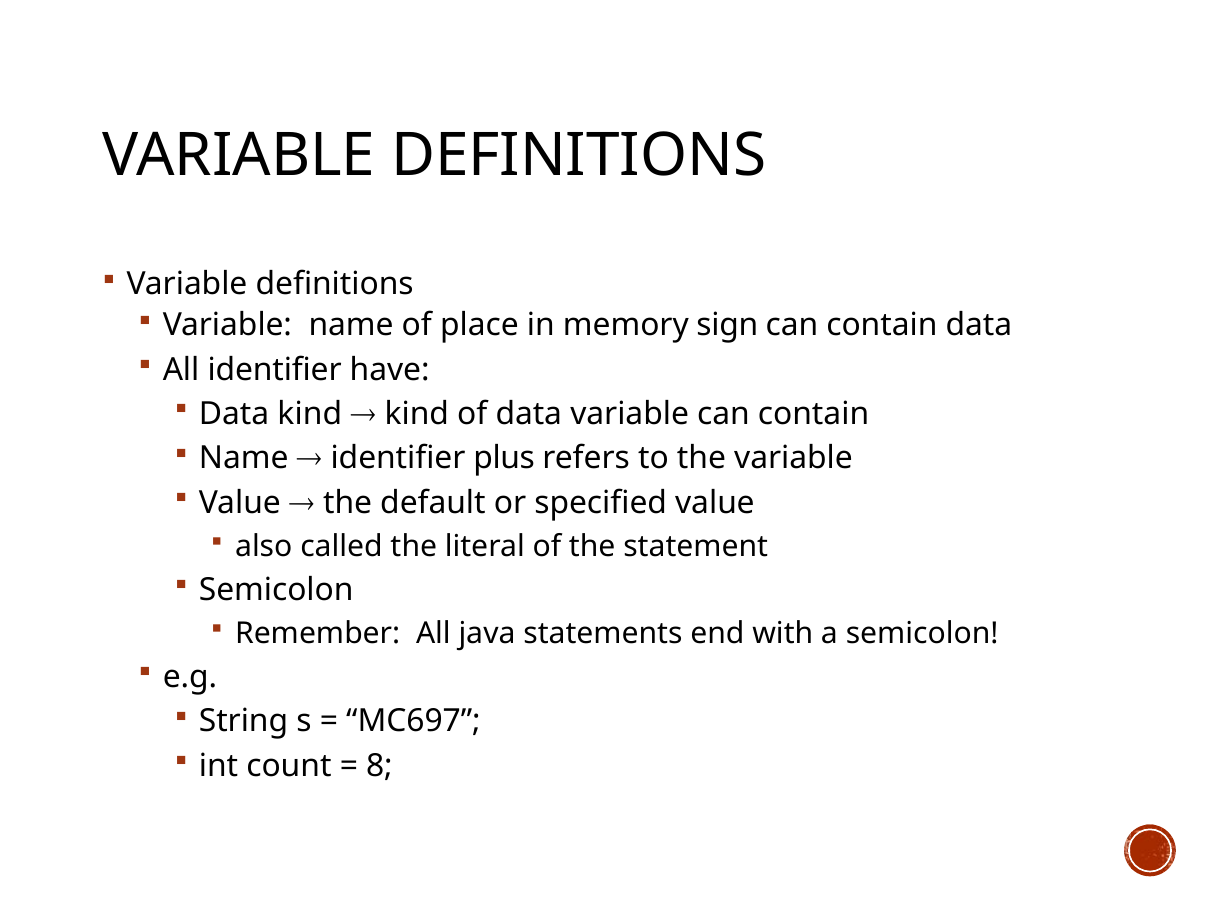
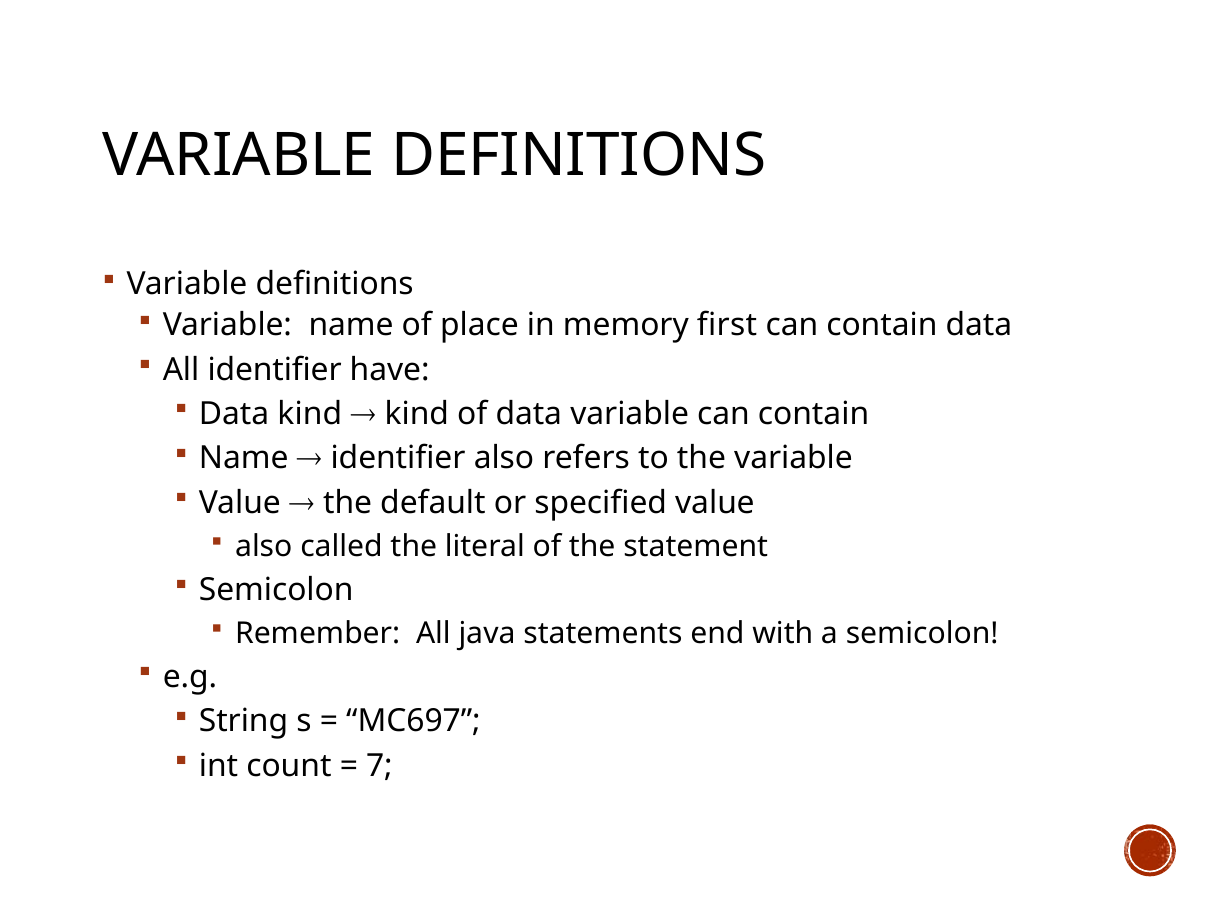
sign: sign -> first
identifier plus: plus -> also
8: 8 -> 7
